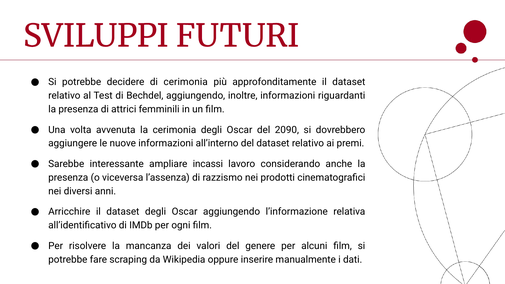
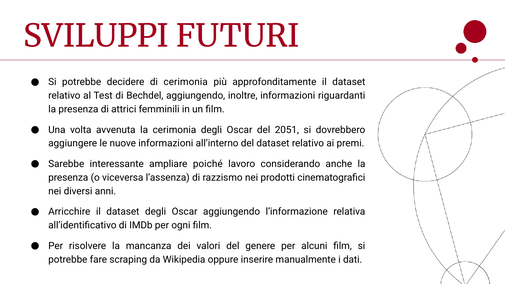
2090: 2090 -> 2051
incassi: incassi -> poiché
